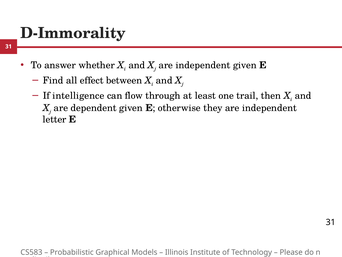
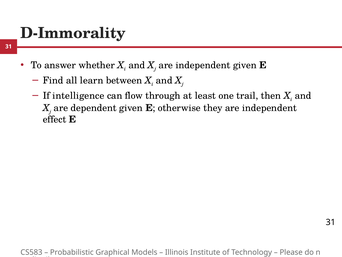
effect: effect -> learn
letter: letter -> effect
